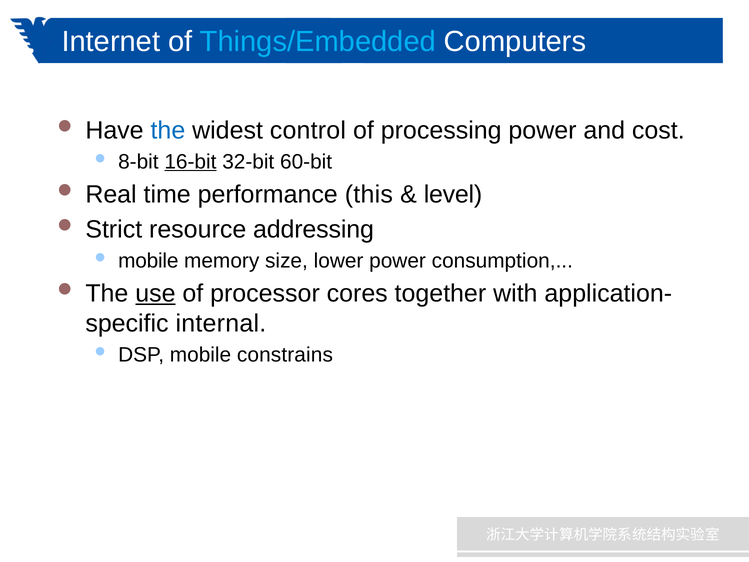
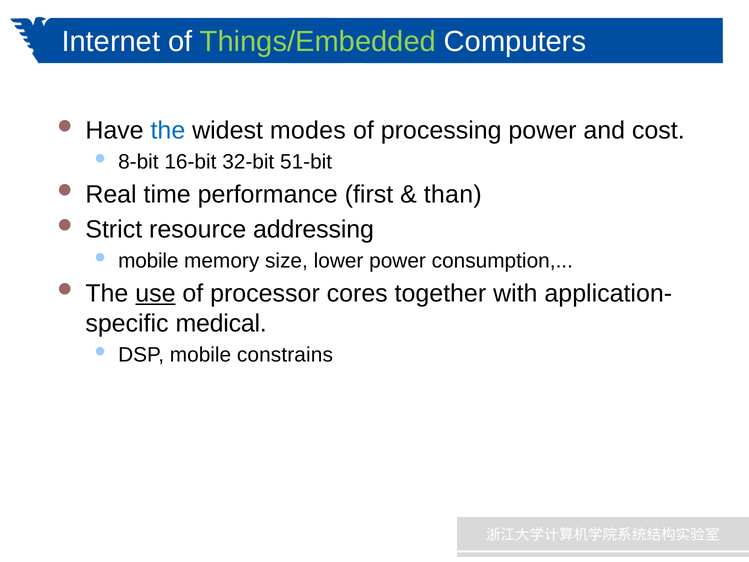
Things/Embedded colour: light blue -> light green
control: control -> modes
16-bit underline: present -> none
60-bit: 60-bit -> 51-bit
this: this -> first
level: level -> than
internal: internal -> medical
